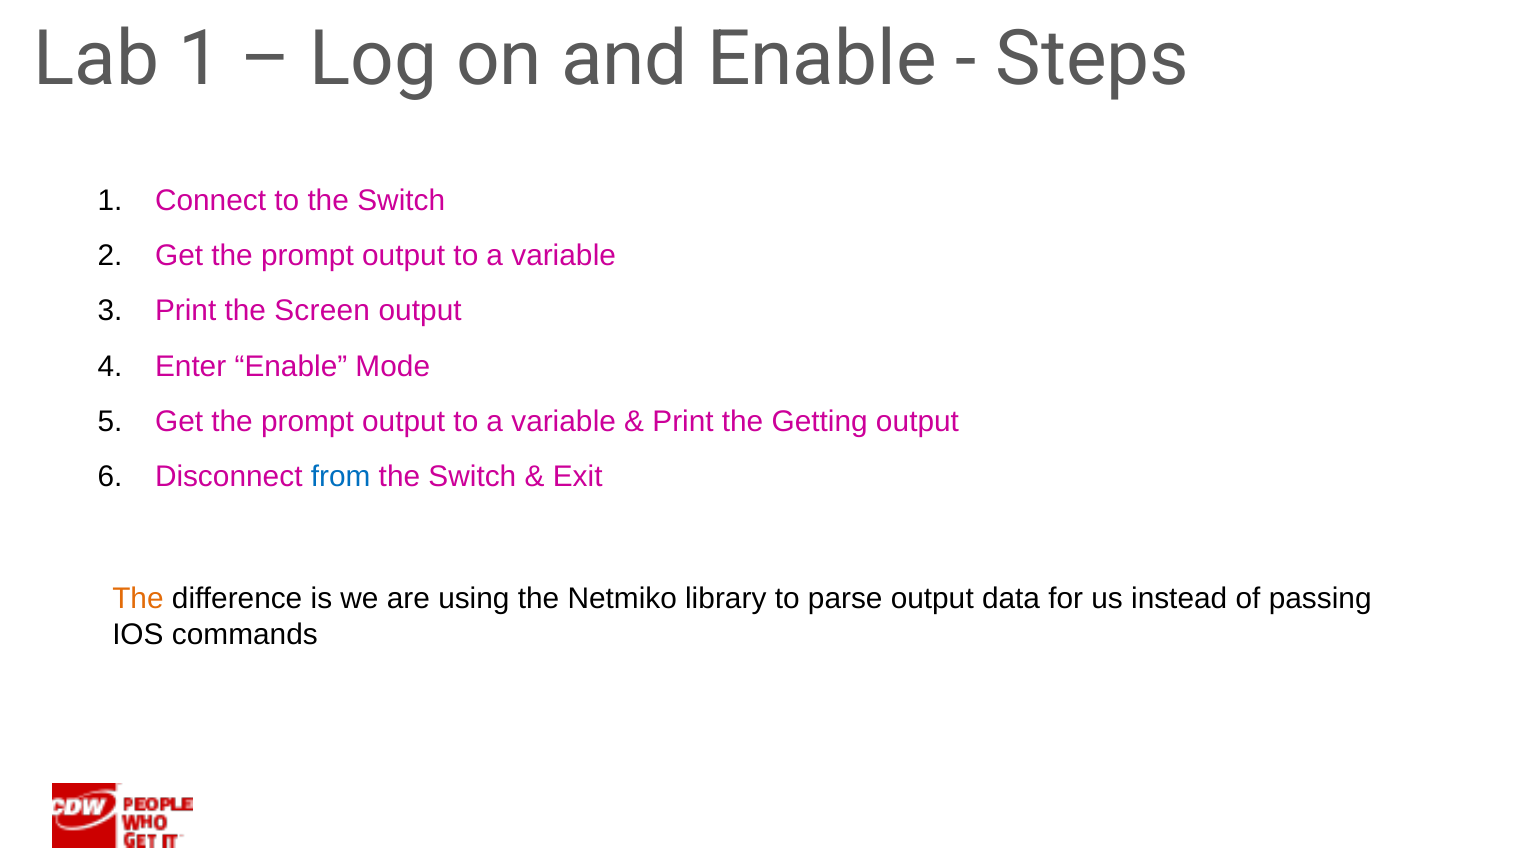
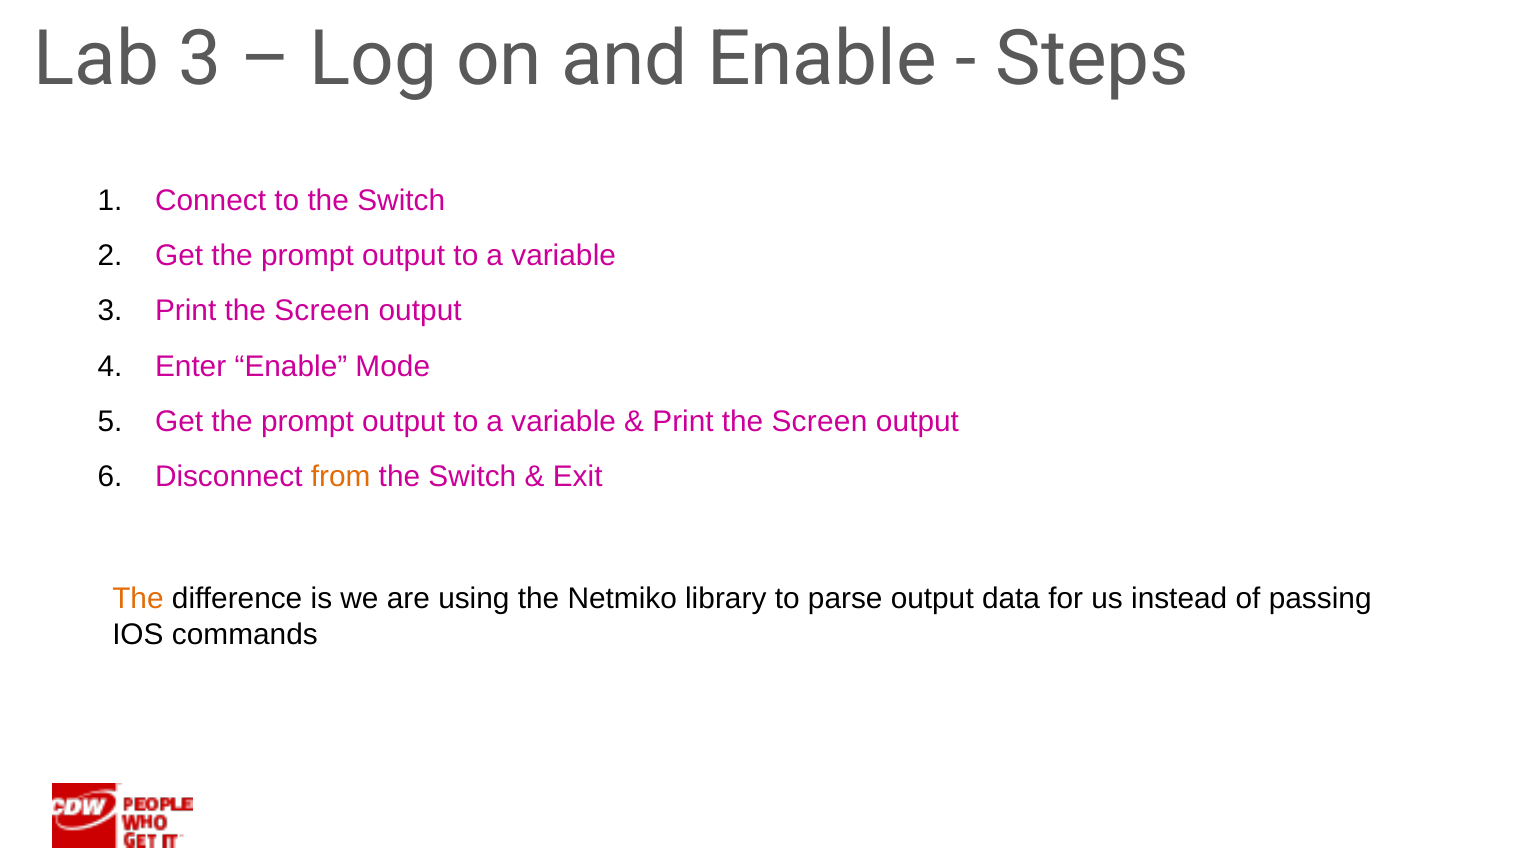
Lab 1: 1 -> 3
Getting at (820, 421): Getting -> Screen
from colour: blue -> orange
